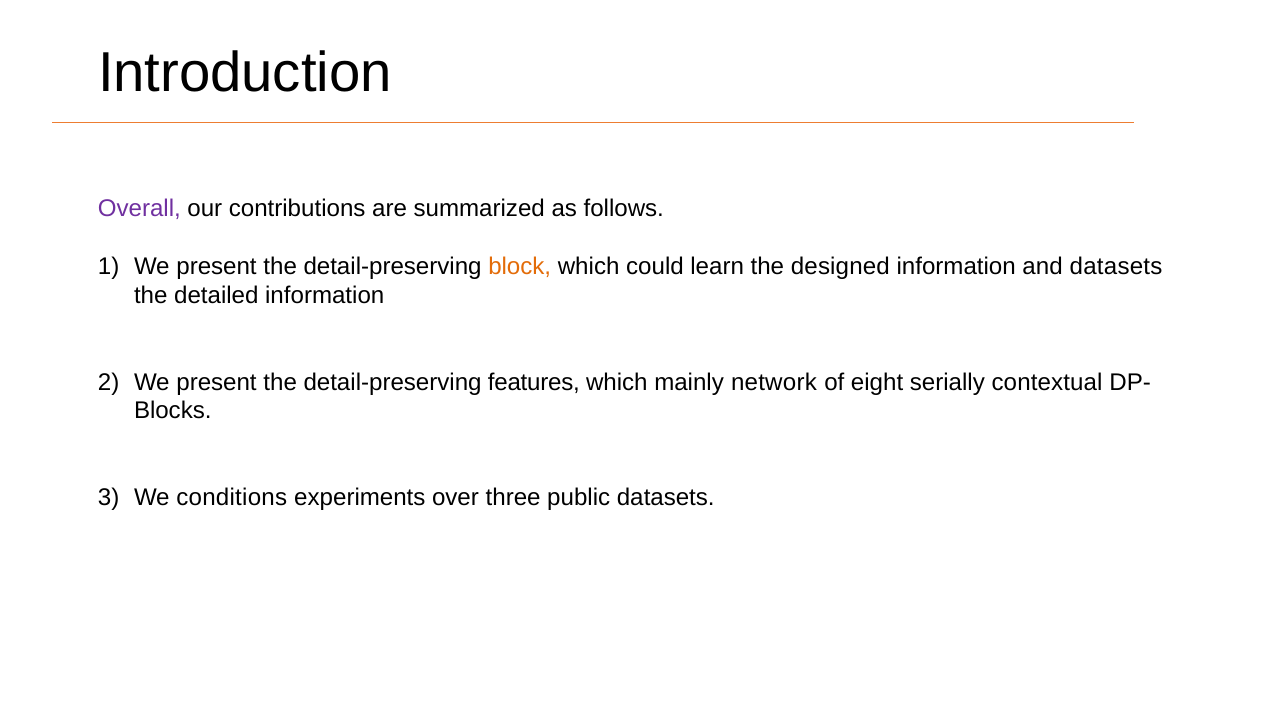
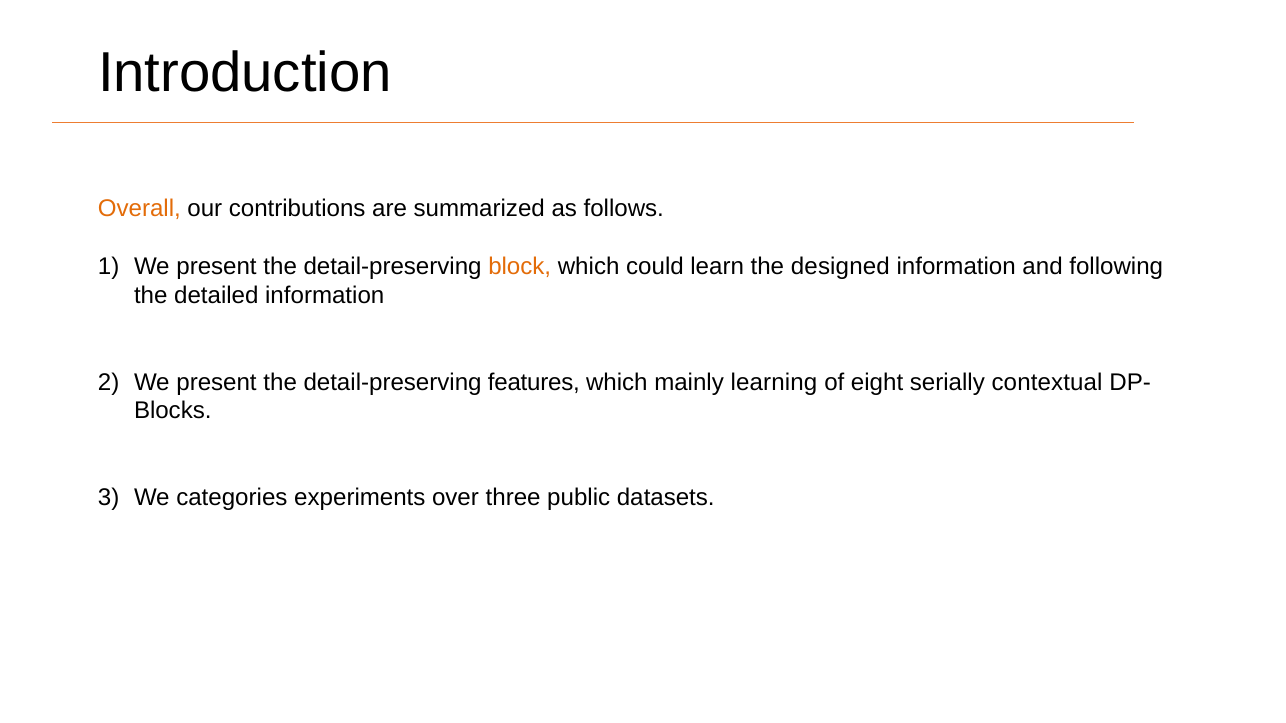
Overall colour: purple -> orange
and datasets: datasets -> following
network: network -> learning
conditions: conditions -> categories
